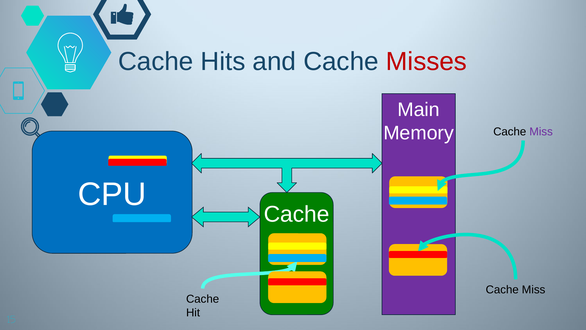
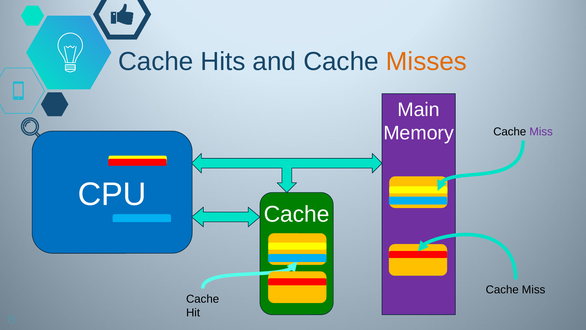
Misses colour: red -> orange
